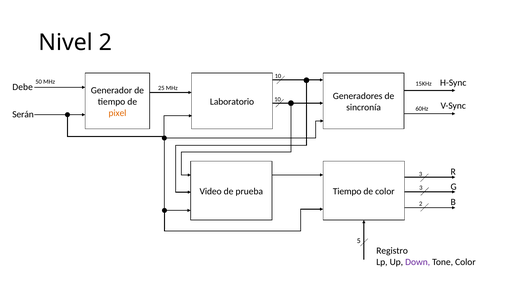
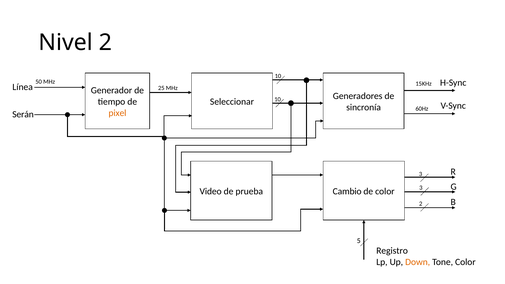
Debe: Debe -> Línea
Laboratorio: Laboratorio -> Seleccionar
Tiempo at (347, 191): Tiempo -> Cambio
Down colour: purple -> orange
